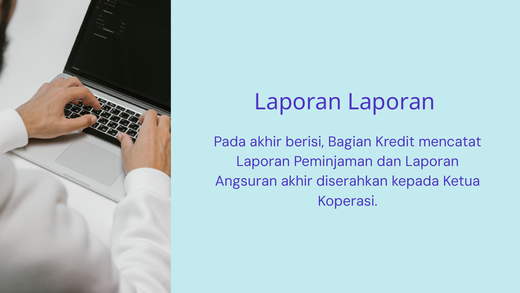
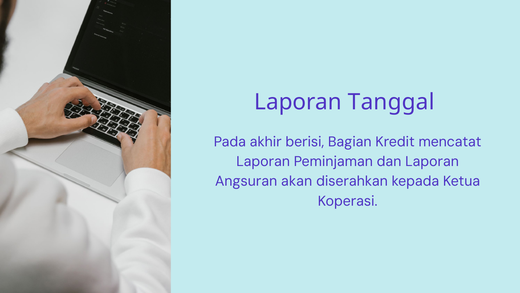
Laporan Laporan: Laporan -> Tanggal
Angsuran akhir: akhir -> akan
